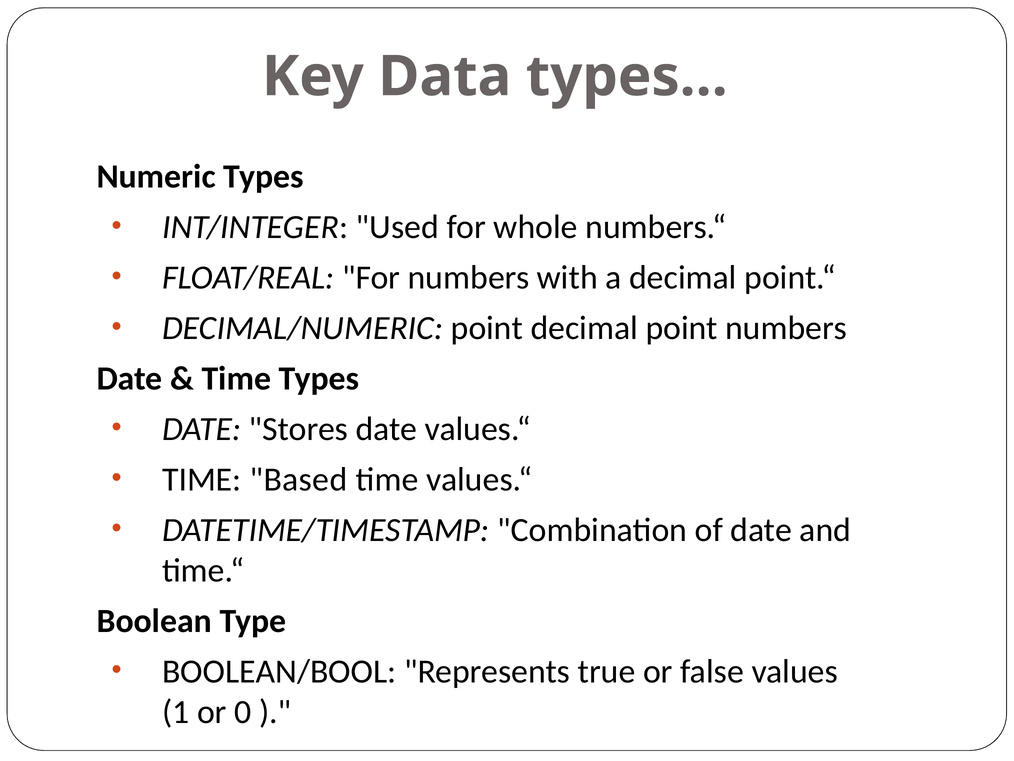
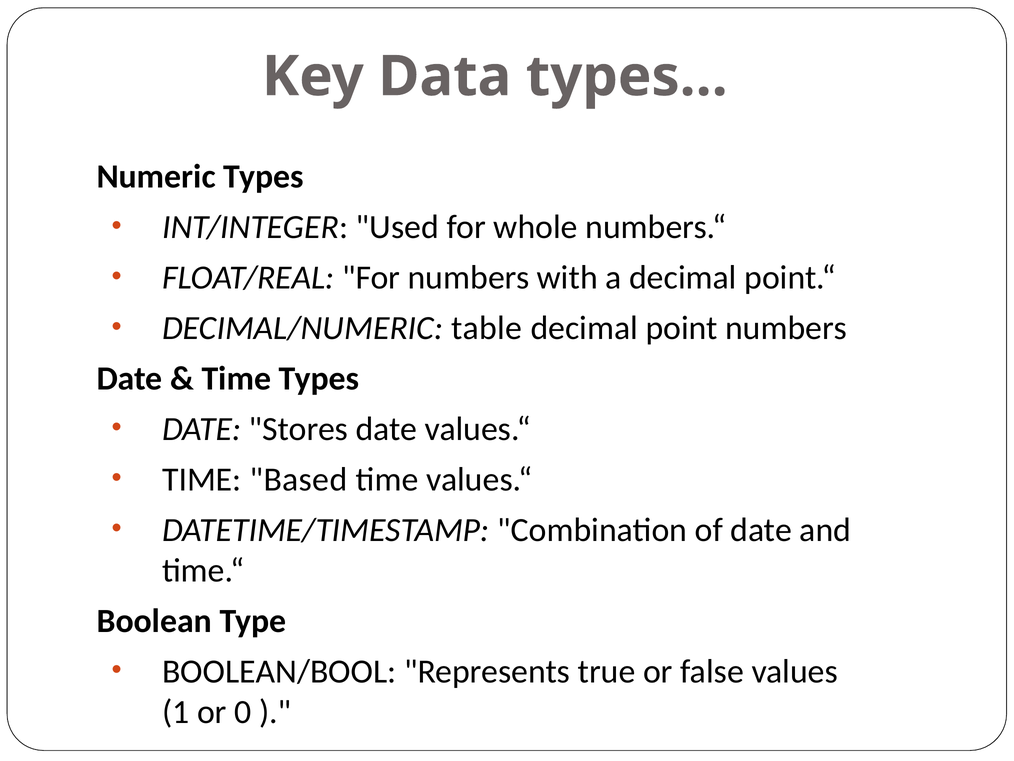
DECIMAL/NUMERIC point: point -> table
